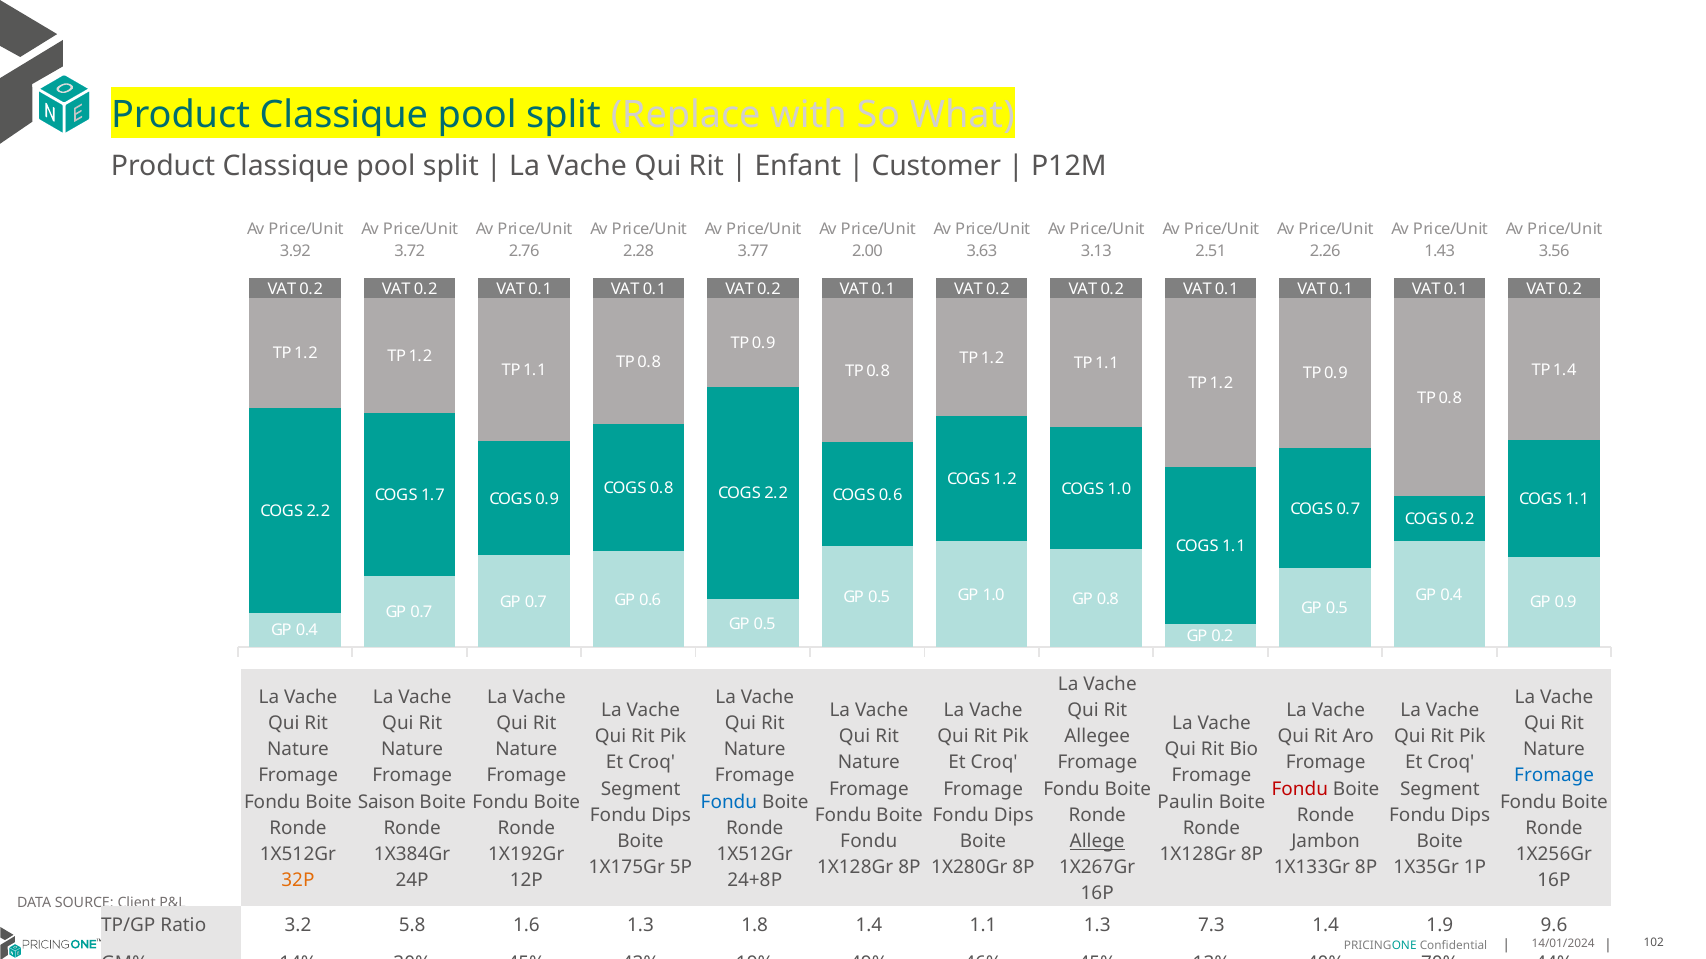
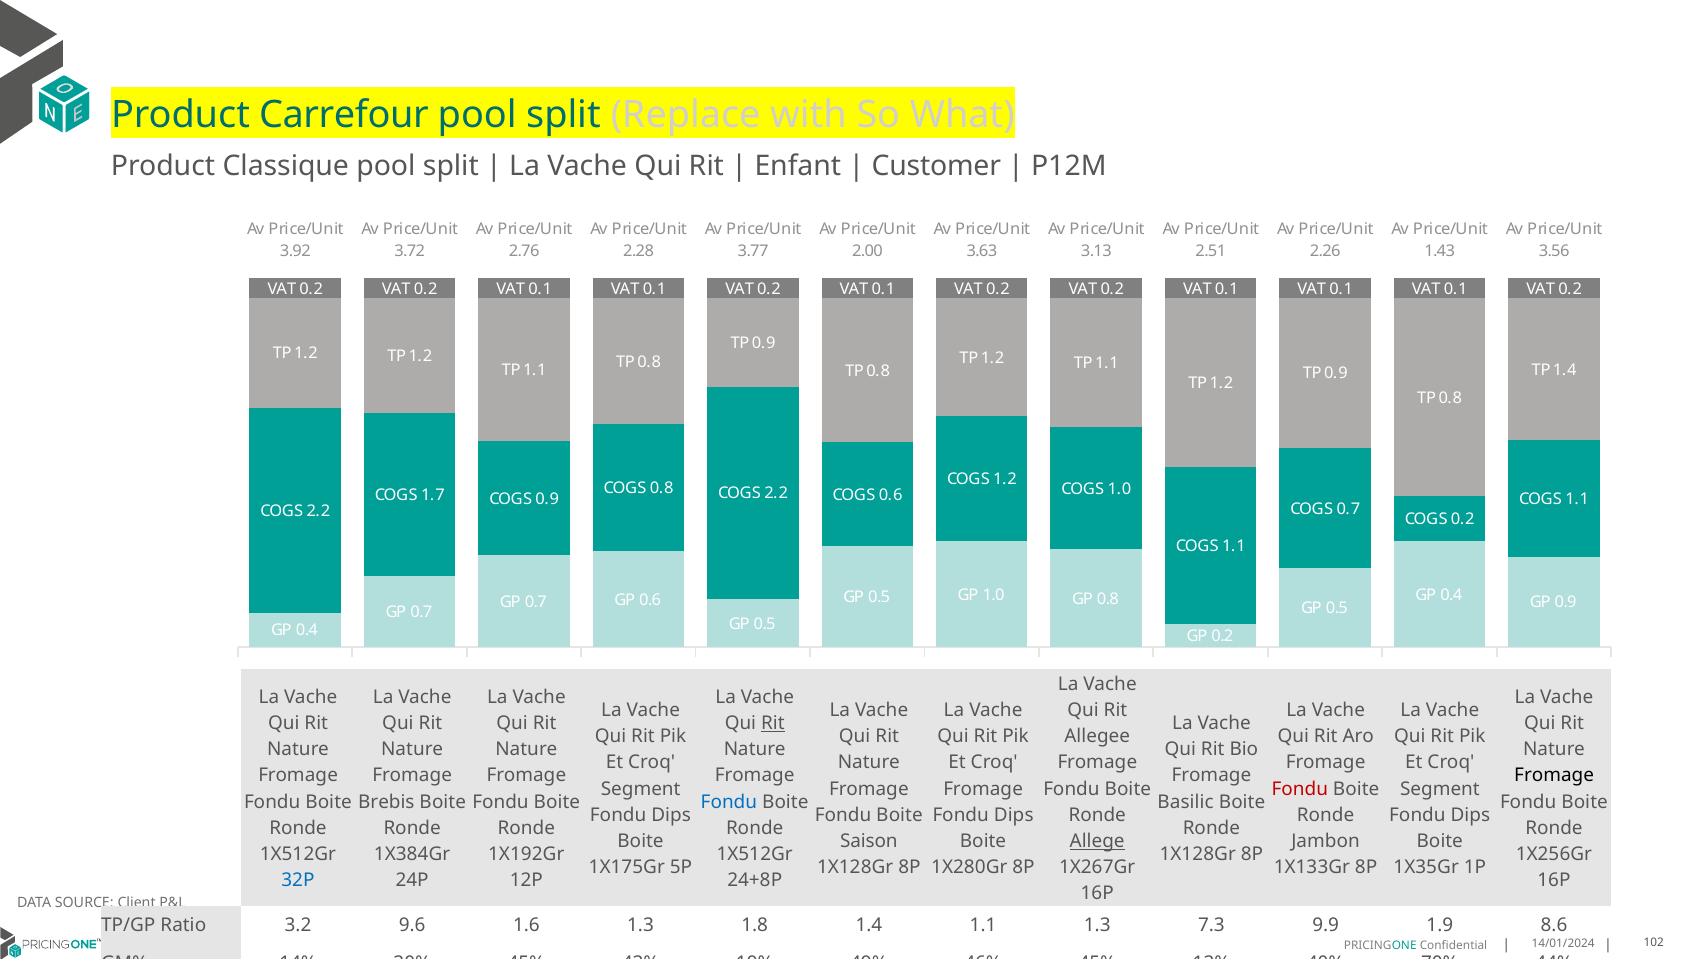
Classique at (344, 115): Classique -> Carrefour
Rit at (773, 724) underline: none -> present
Fromage at (1554, 776) colour: blue -> black
Saison: Saison -> Brebis
Paulin: Paulin -> Basilic
Fondu at (869, 842): Fondu -> Saison
32P colour: orange -> blue
5.8: 5.8 -> 9.6
7.3 1.4: 1.4 -> 9.9
9.6: 9.6 -> 8.6
